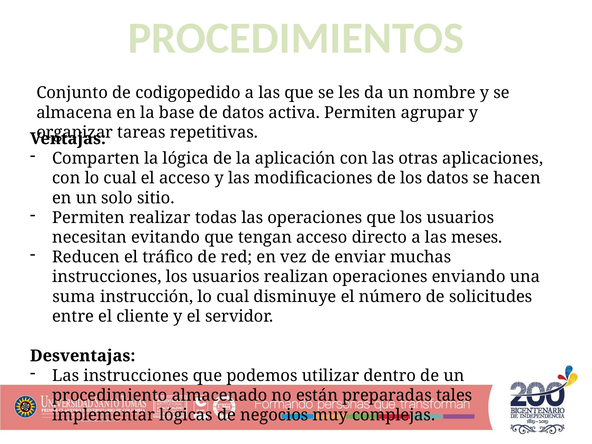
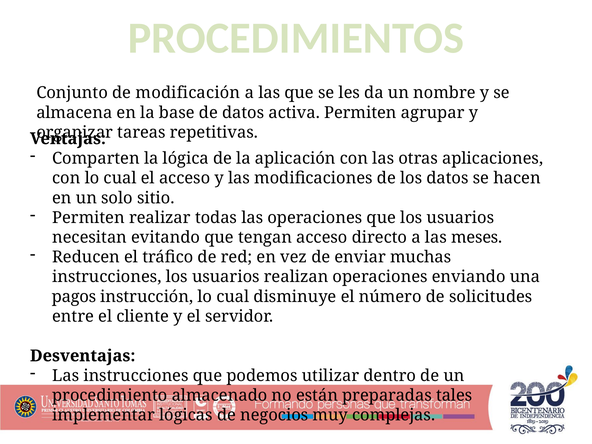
codigopedido: codigopedido -> modificación
suma: suma -> pagos
